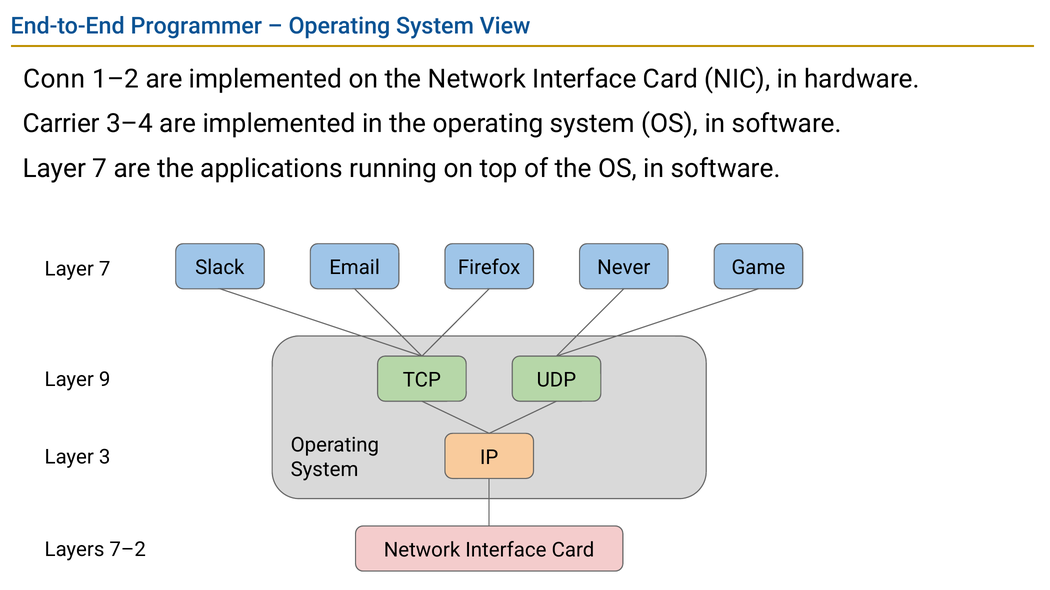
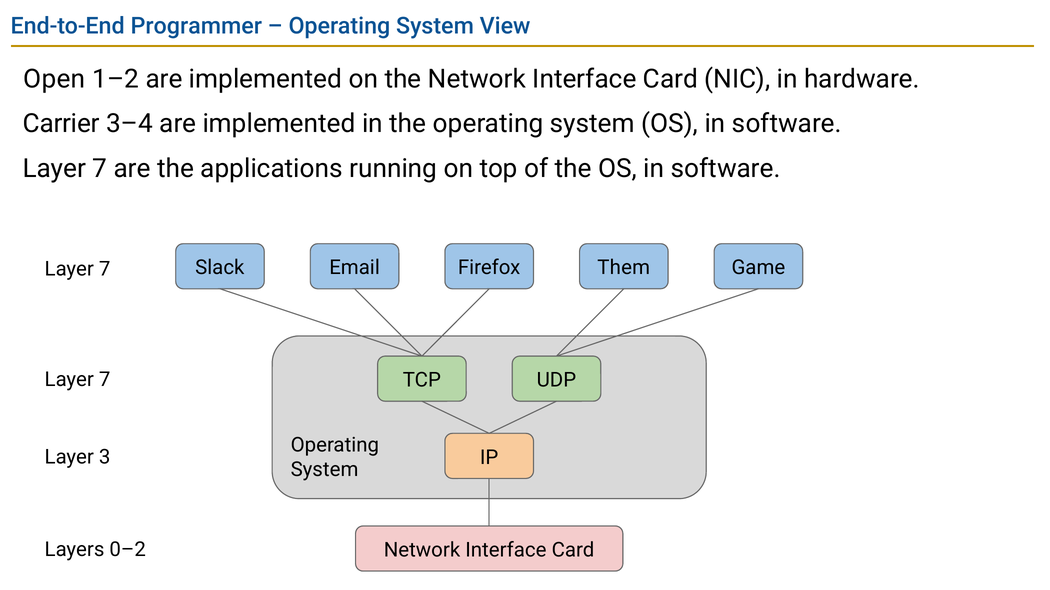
Conn: Conn -> Open
Never: Never -> Them
9 at (105, 380): 9 -> 7
7–2: 7–2 -> 0–2
